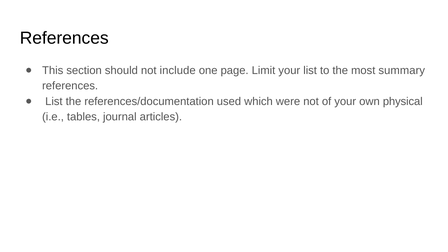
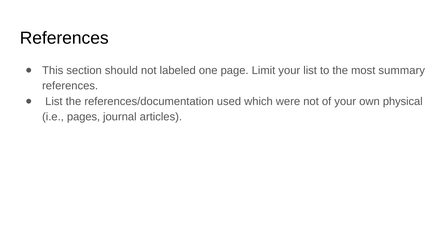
include: include -> labeled
tables: tables -> pages
